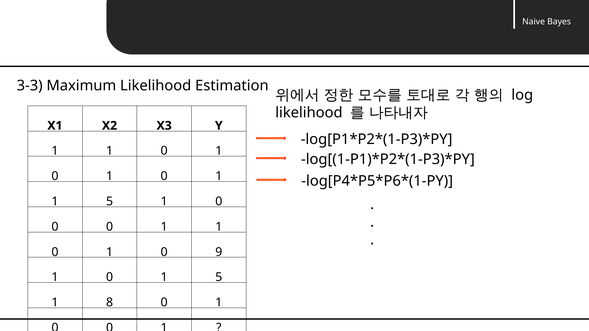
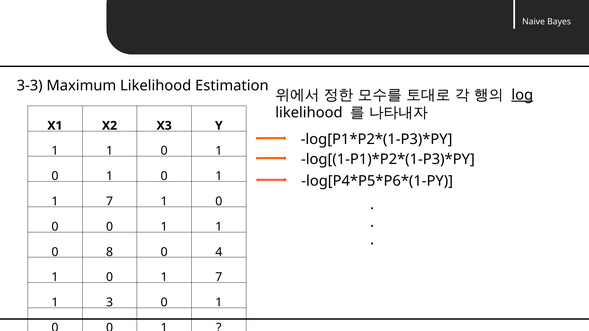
log underline: none -> present
5 at (110, 202): 5 -> 7
1 at (110, 252): 1 -> 8
9: 9 -> 4
0 1 5: 5 -> 7
8: 8 -> 3
